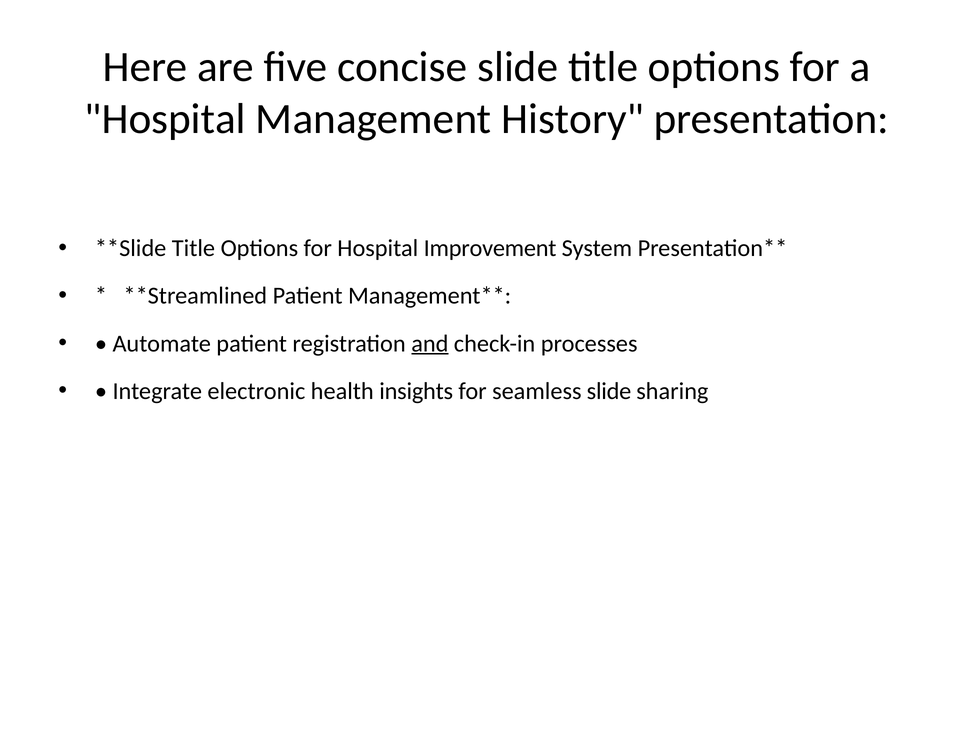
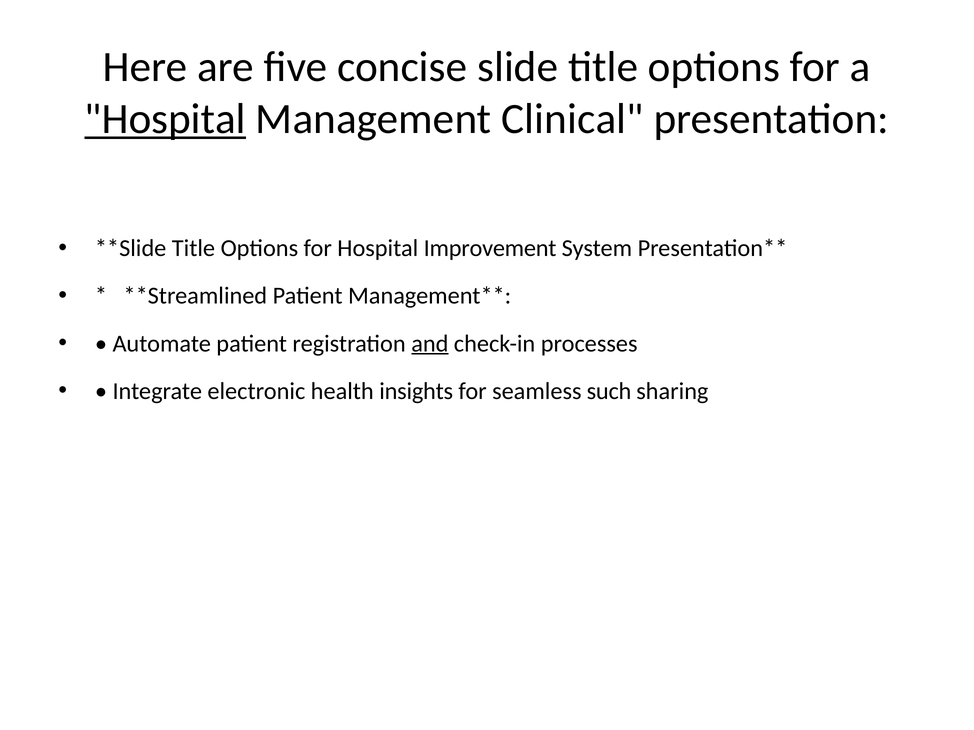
Hospital at (165, 119) underline: none -> present
History: History -> Clinical
seamless slide: slide -> such
